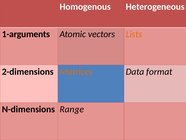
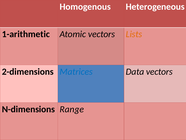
1-arguments: 1-arguments -> 1-arithmetic
Matrices colour: orange -> blue
Data format: format -> vectors
